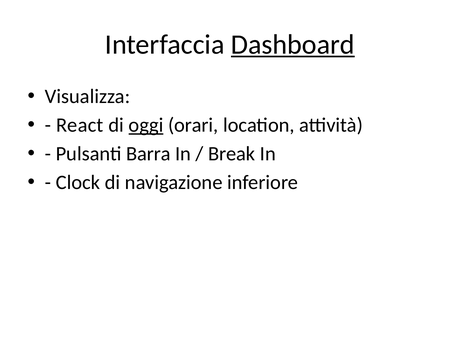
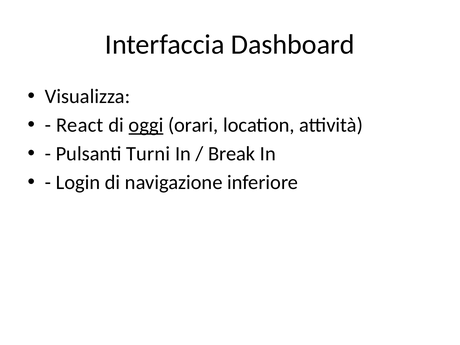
Dashboard underline: present -> none
Barra: Barra -> Turni
Clock: Clock -> Login
